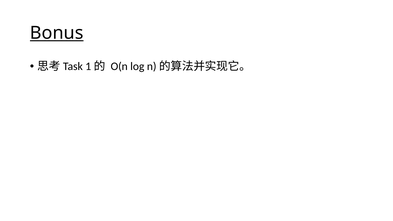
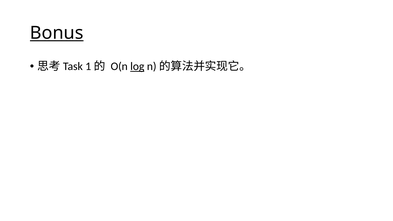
log underline: none -> present
